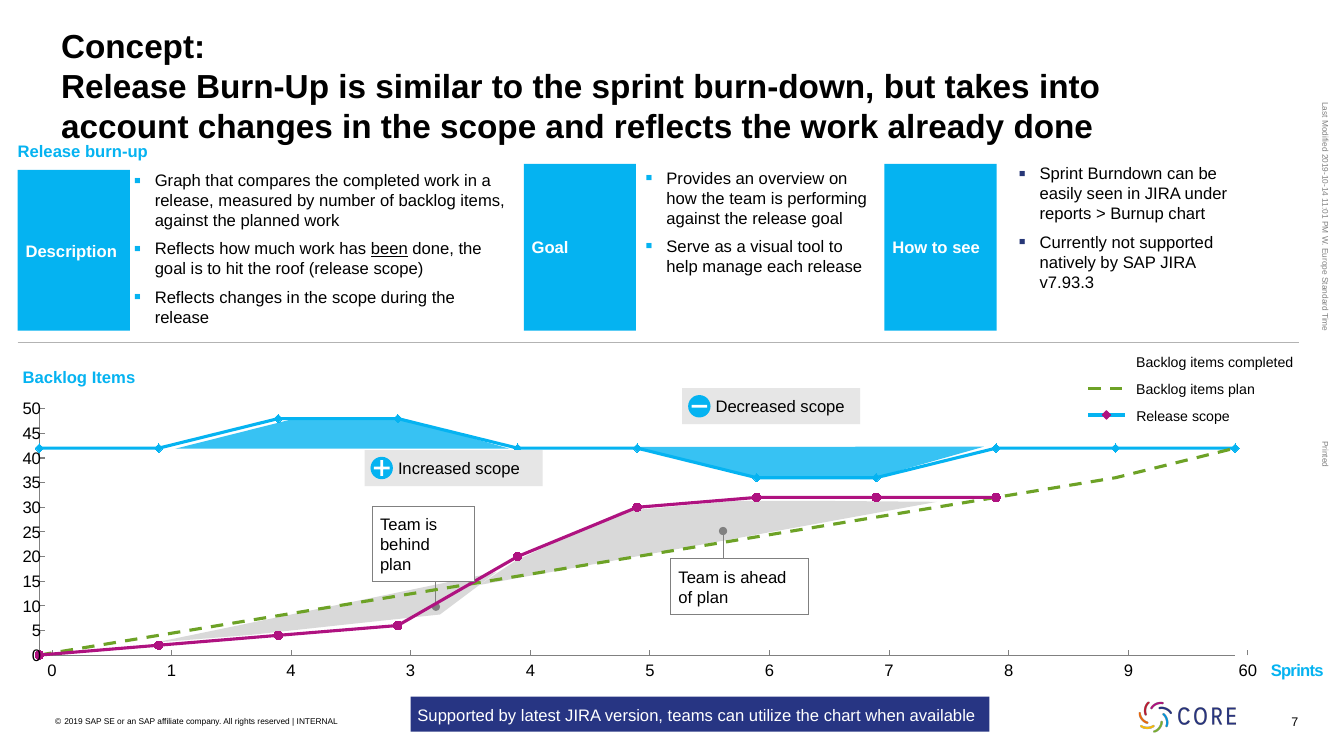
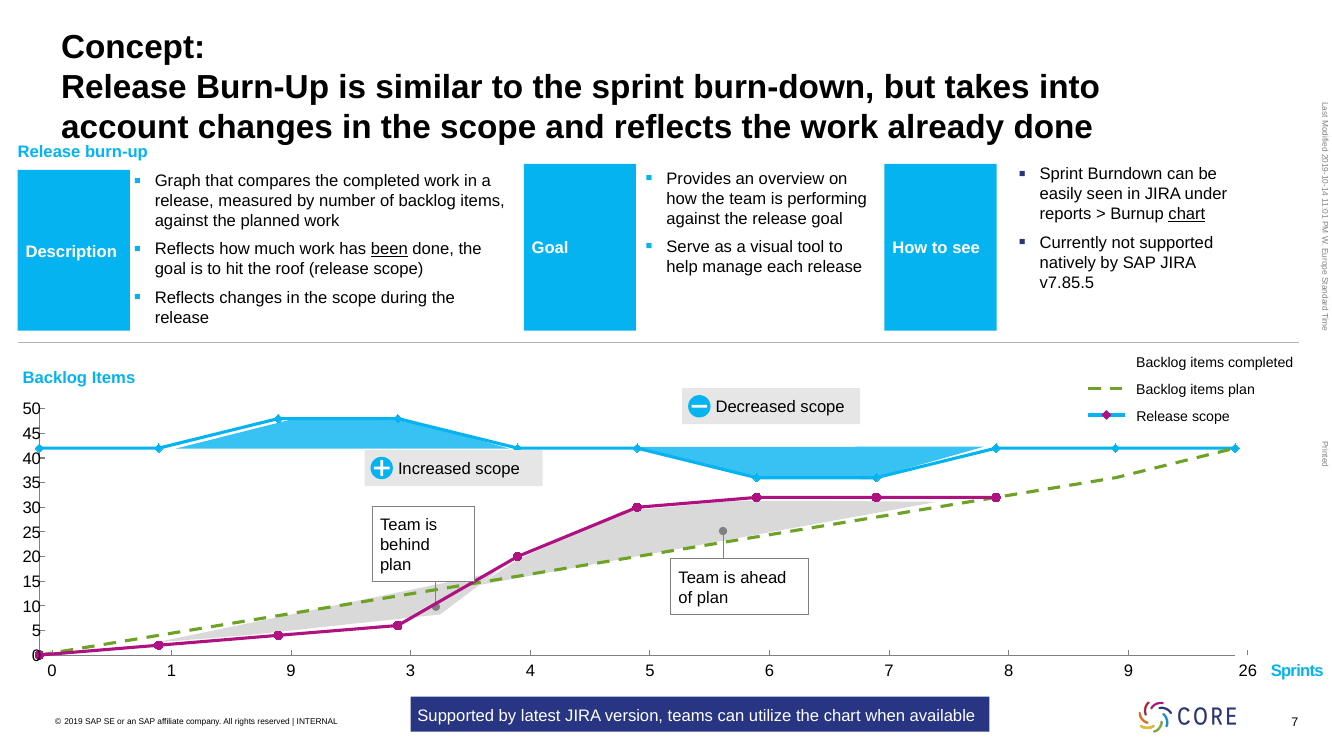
chart at (1187, 214) underline: none -> present
v7.93.3: v7.93.3 -> v7.85.5
4 at (291, 671): 4 -> 9
60: 60 -> 26
